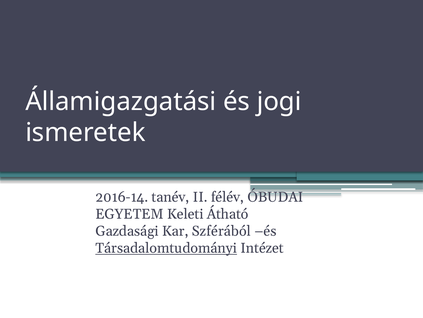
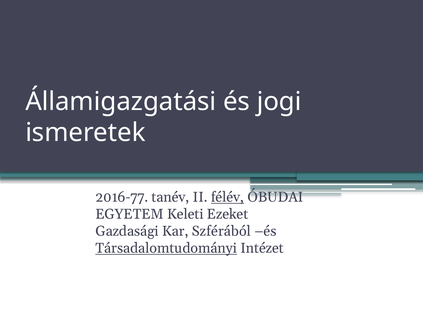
2016-14: 2016-14 -> 2016-77
félév underline: none -> present
Átható: Átható -> Ezeket
